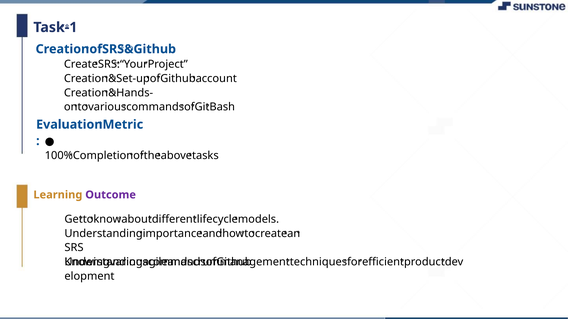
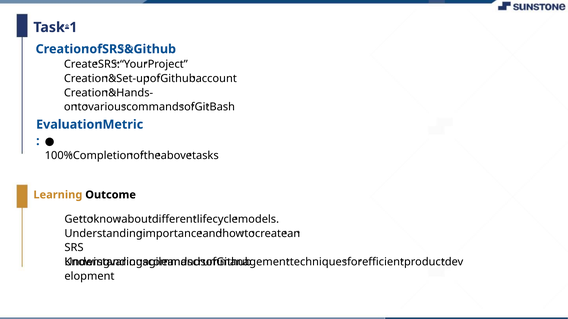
Outcome colour: purple -> black
